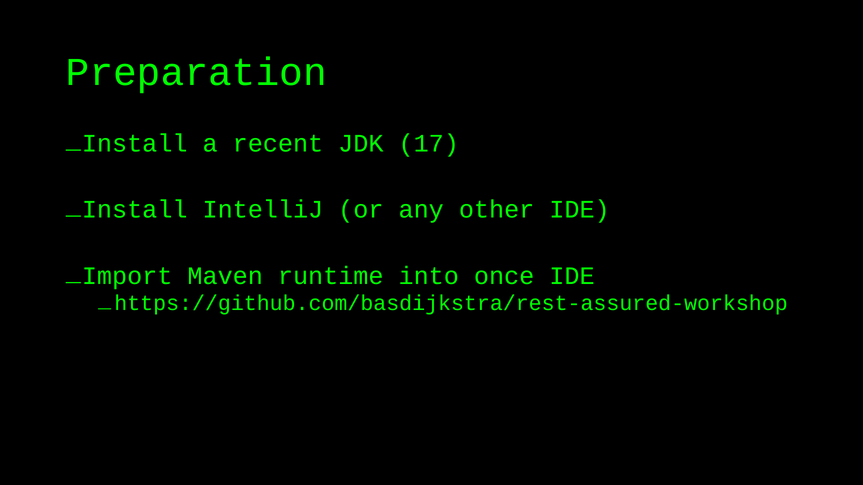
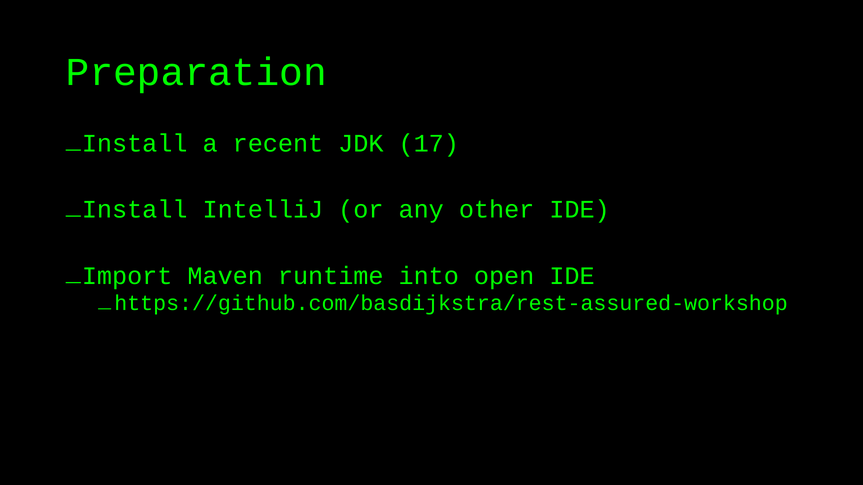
once: once -> open
